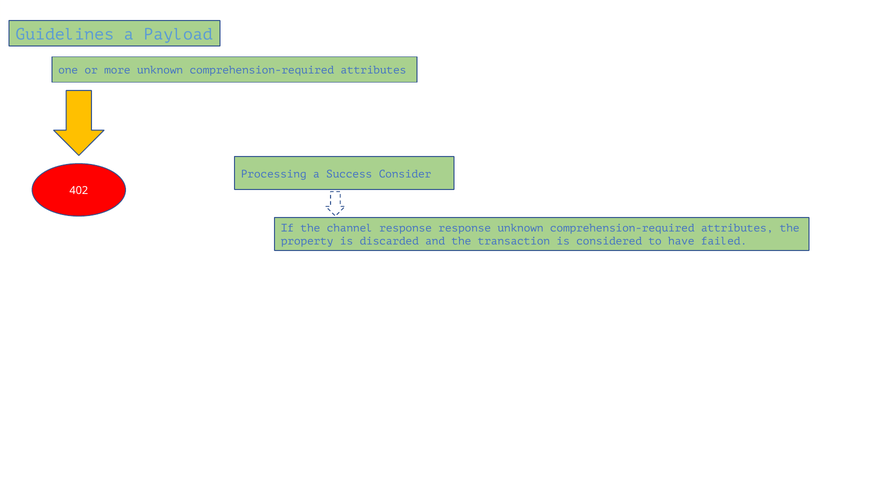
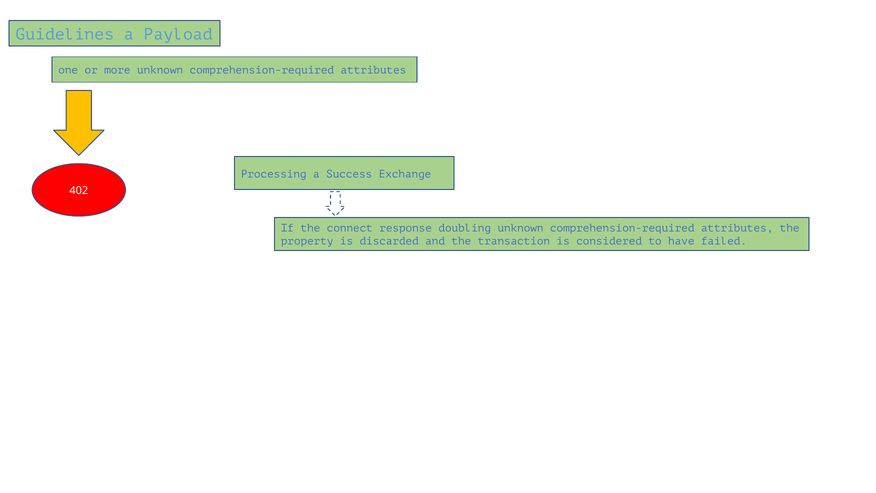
Consider: Consider -> Exchange
channel: channel -> connect
response response: response -> doubling
